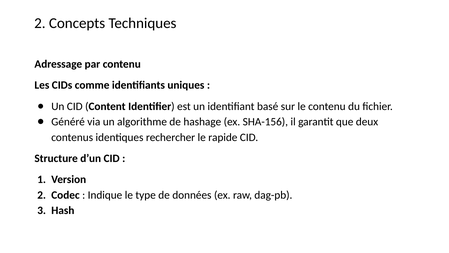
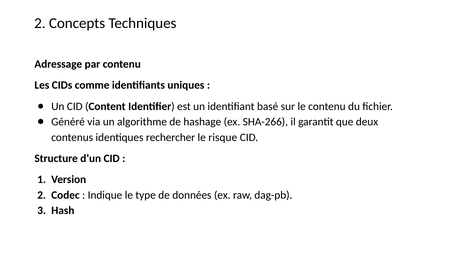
SHA-156: SHA-156 -> SHA-266
rapide: rapide -> risque
